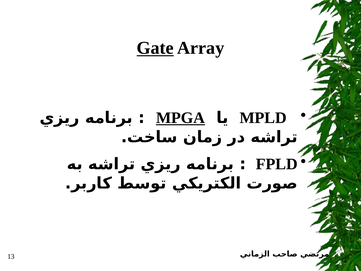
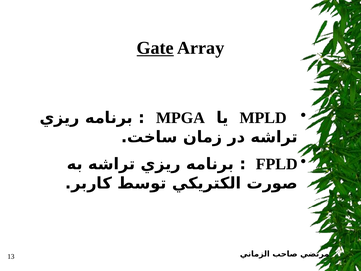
MPGA underline: present -> none
